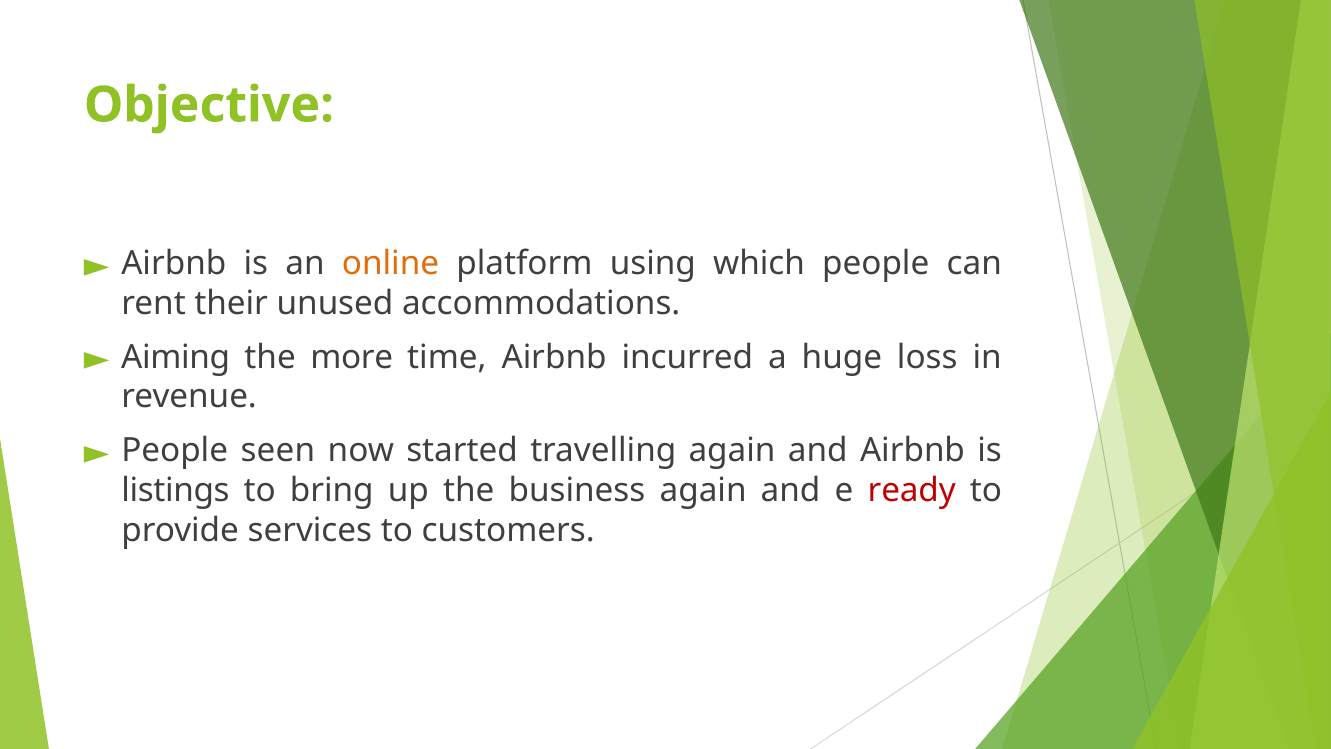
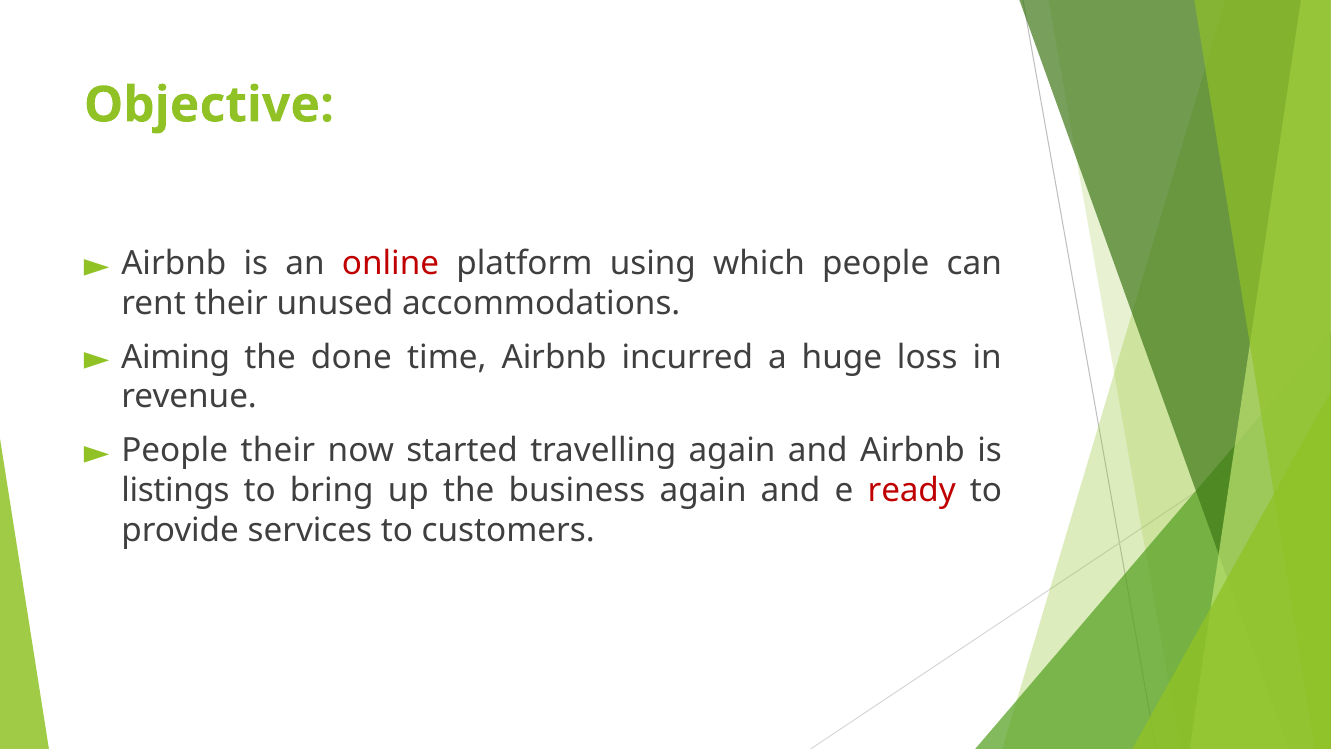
online colour: orange -> red
more: more -> done
People seen: seen -> their
